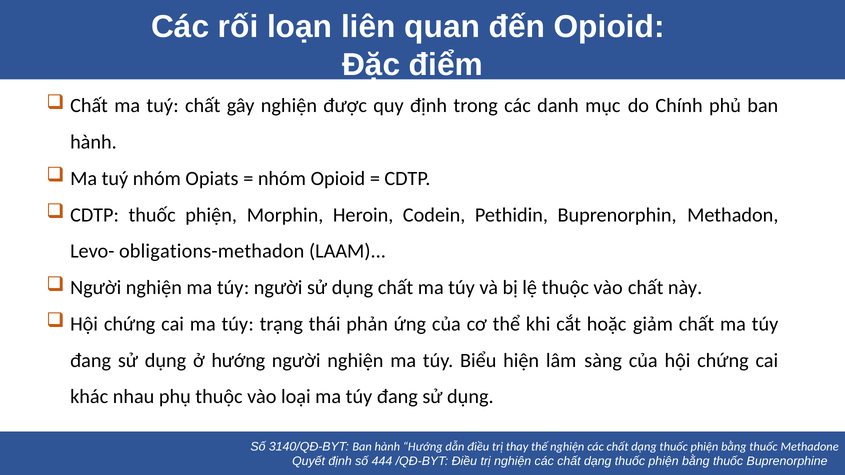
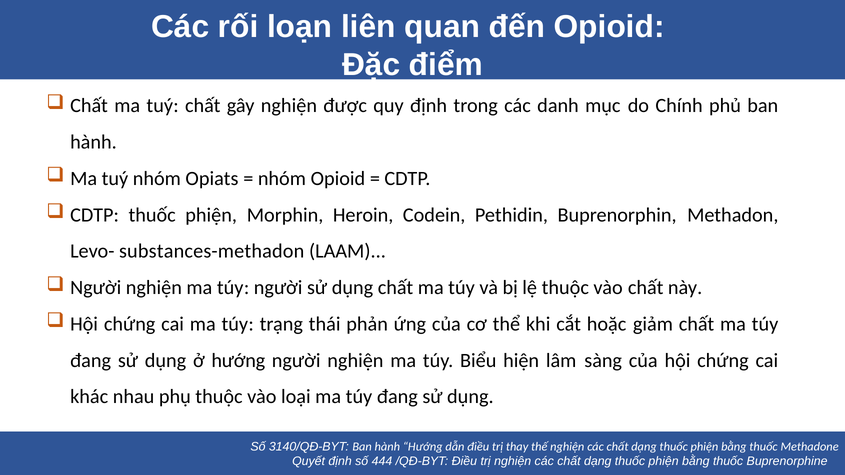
obligations-methadon: obligations-methadon -> substances-methadon
